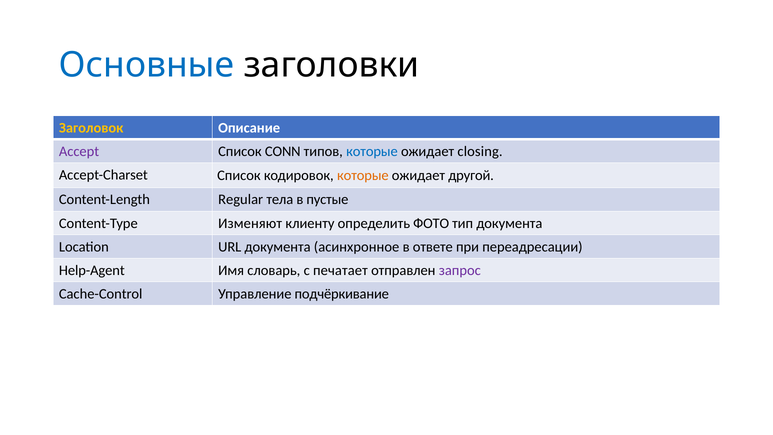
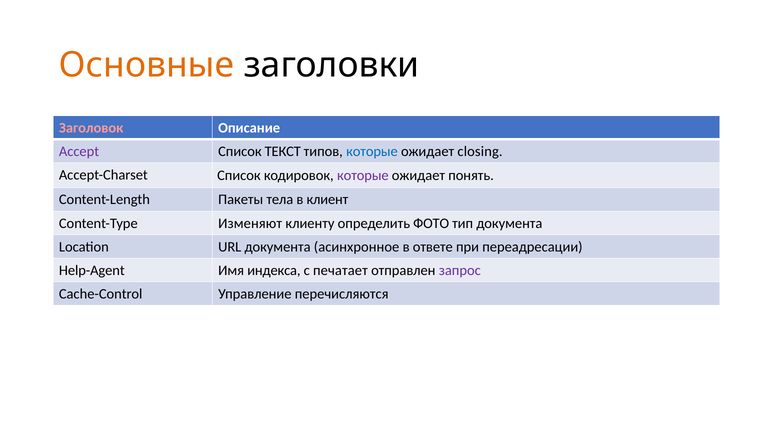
Основные colour: blue -> orange
Заголовок colour: yellow -> pink
CONN: CONN -> ТЕКСТ
которые at (363, 175) colour: orange -> purple
другой: другой -> понять
Regular: Regular -> Пакеты
пустые: пустые -> клиент
словарь: словарь -> индекса
подчёркивание: подчёркивание -> перечисляются
